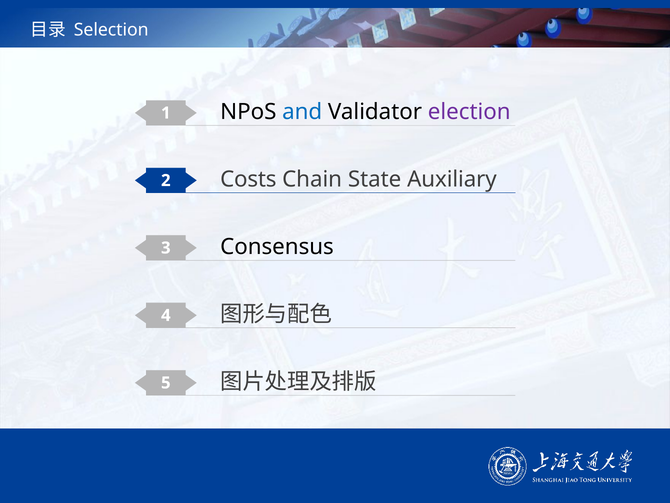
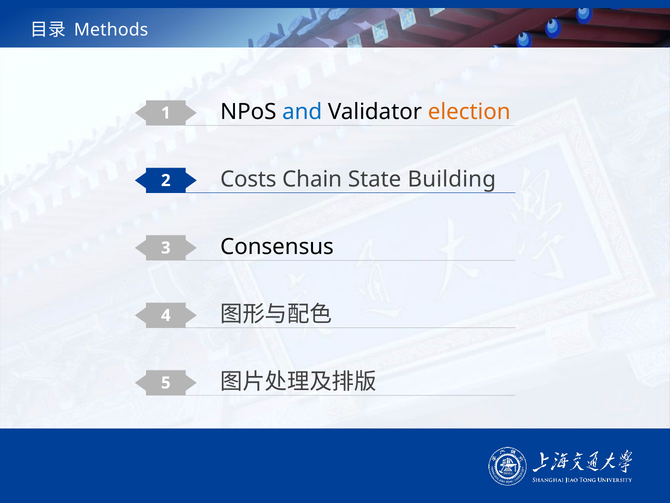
Selection: Selection -> Methods
election colour: purple -> orange
Auxiliary: Auxiliary -> Building
